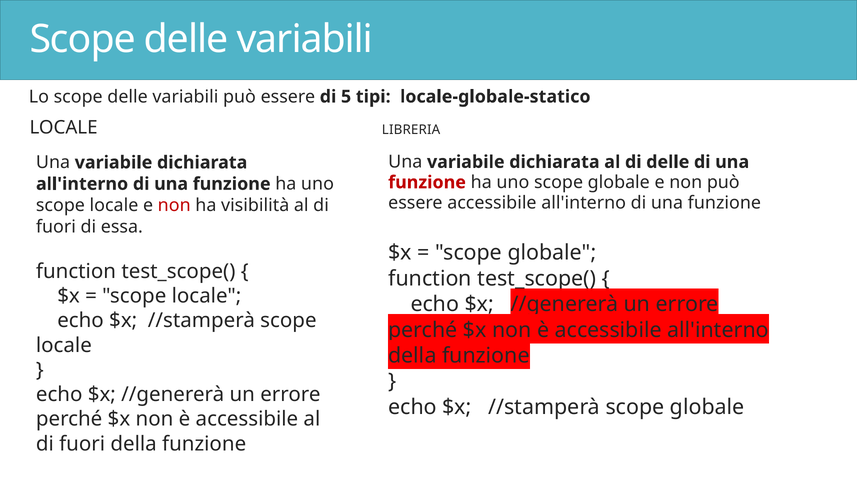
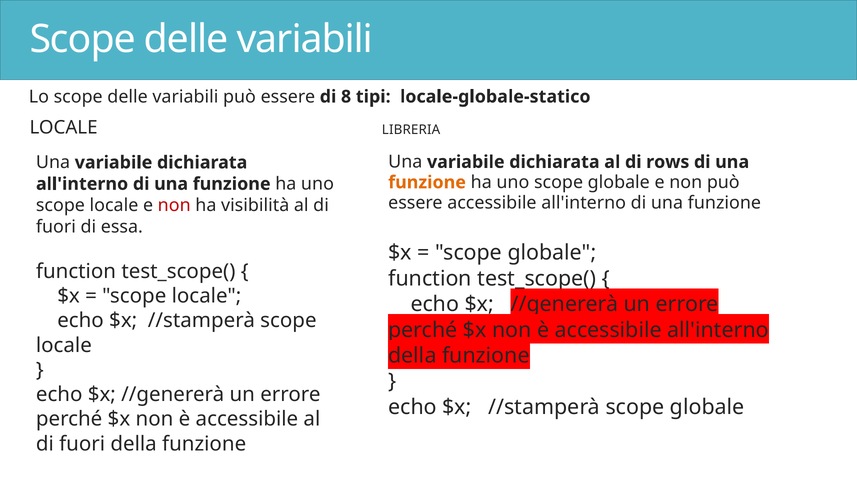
5: 5 -> 8
di delle: delle -> rows
funzione at (427, 182) colour: red -> orange
